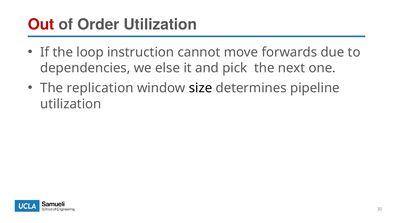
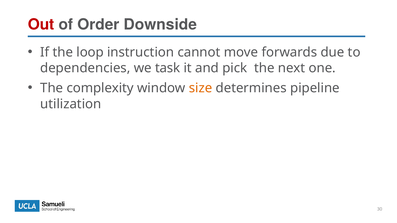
Order Utilization: Utilization -> Downside
else: else -> task
replication: replication -> complexity
size colour: black -> orange
